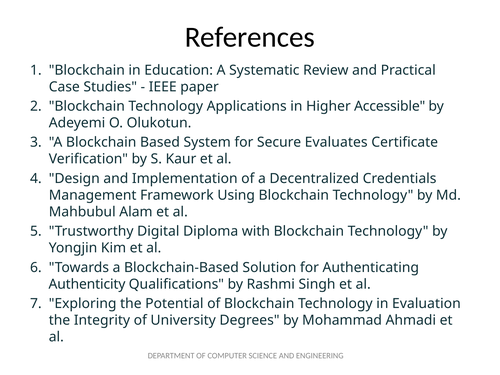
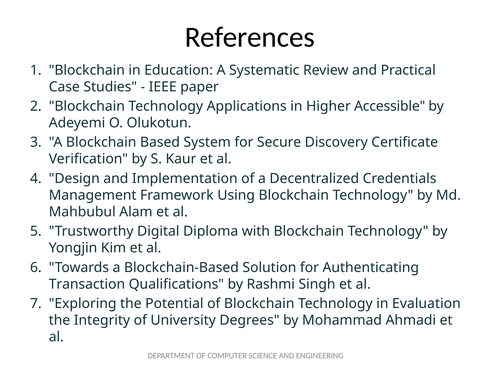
Evaluates: Evaluates -> Discovery
Authenticity: Authenticity -> Transaction
